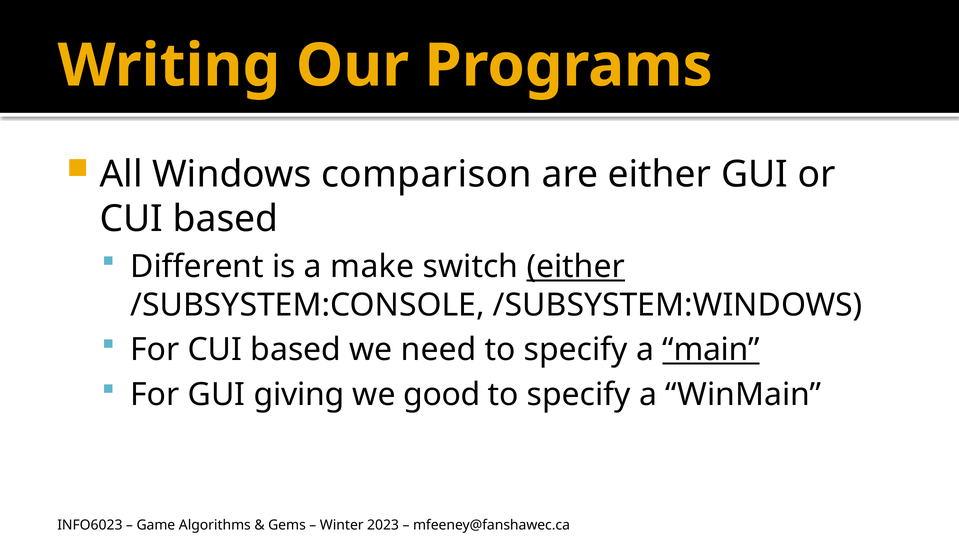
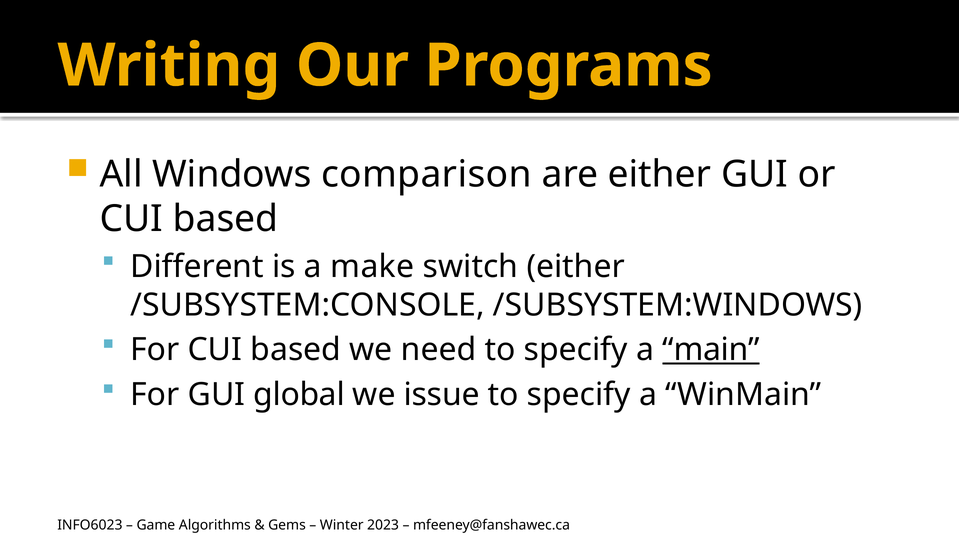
either at (576, 266) underline: present -> none
giving: giving -> global
good: good -> issue
